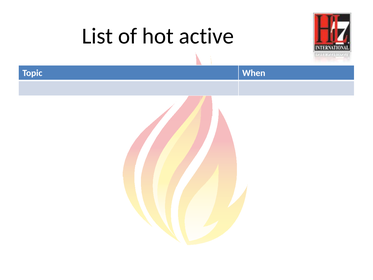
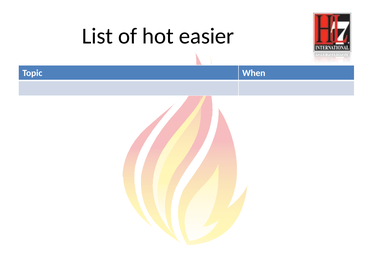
active: active -> easier
